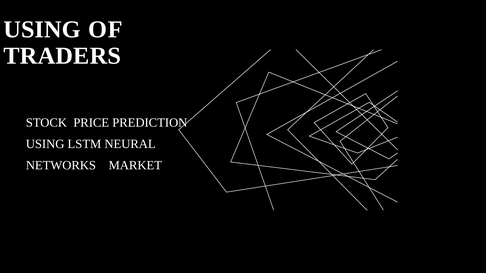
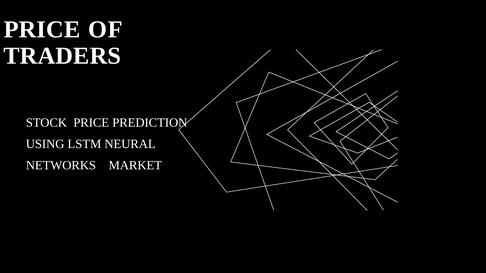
USING at (42, 30): USING -> PRICE
